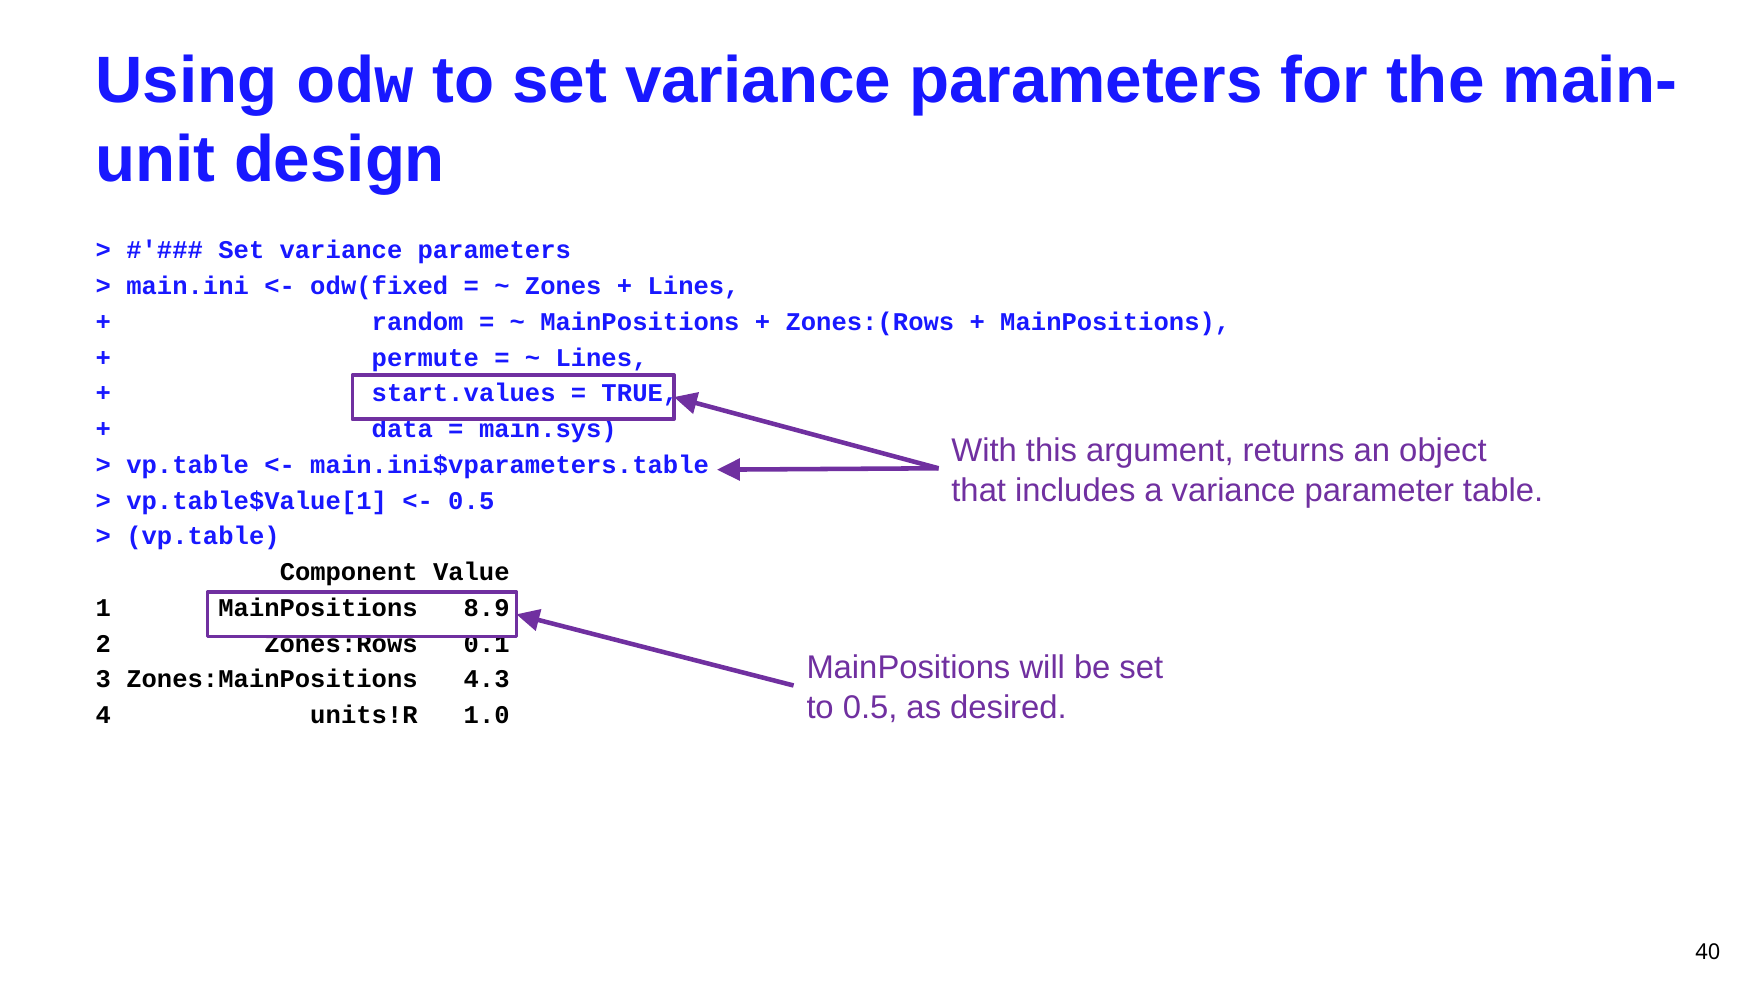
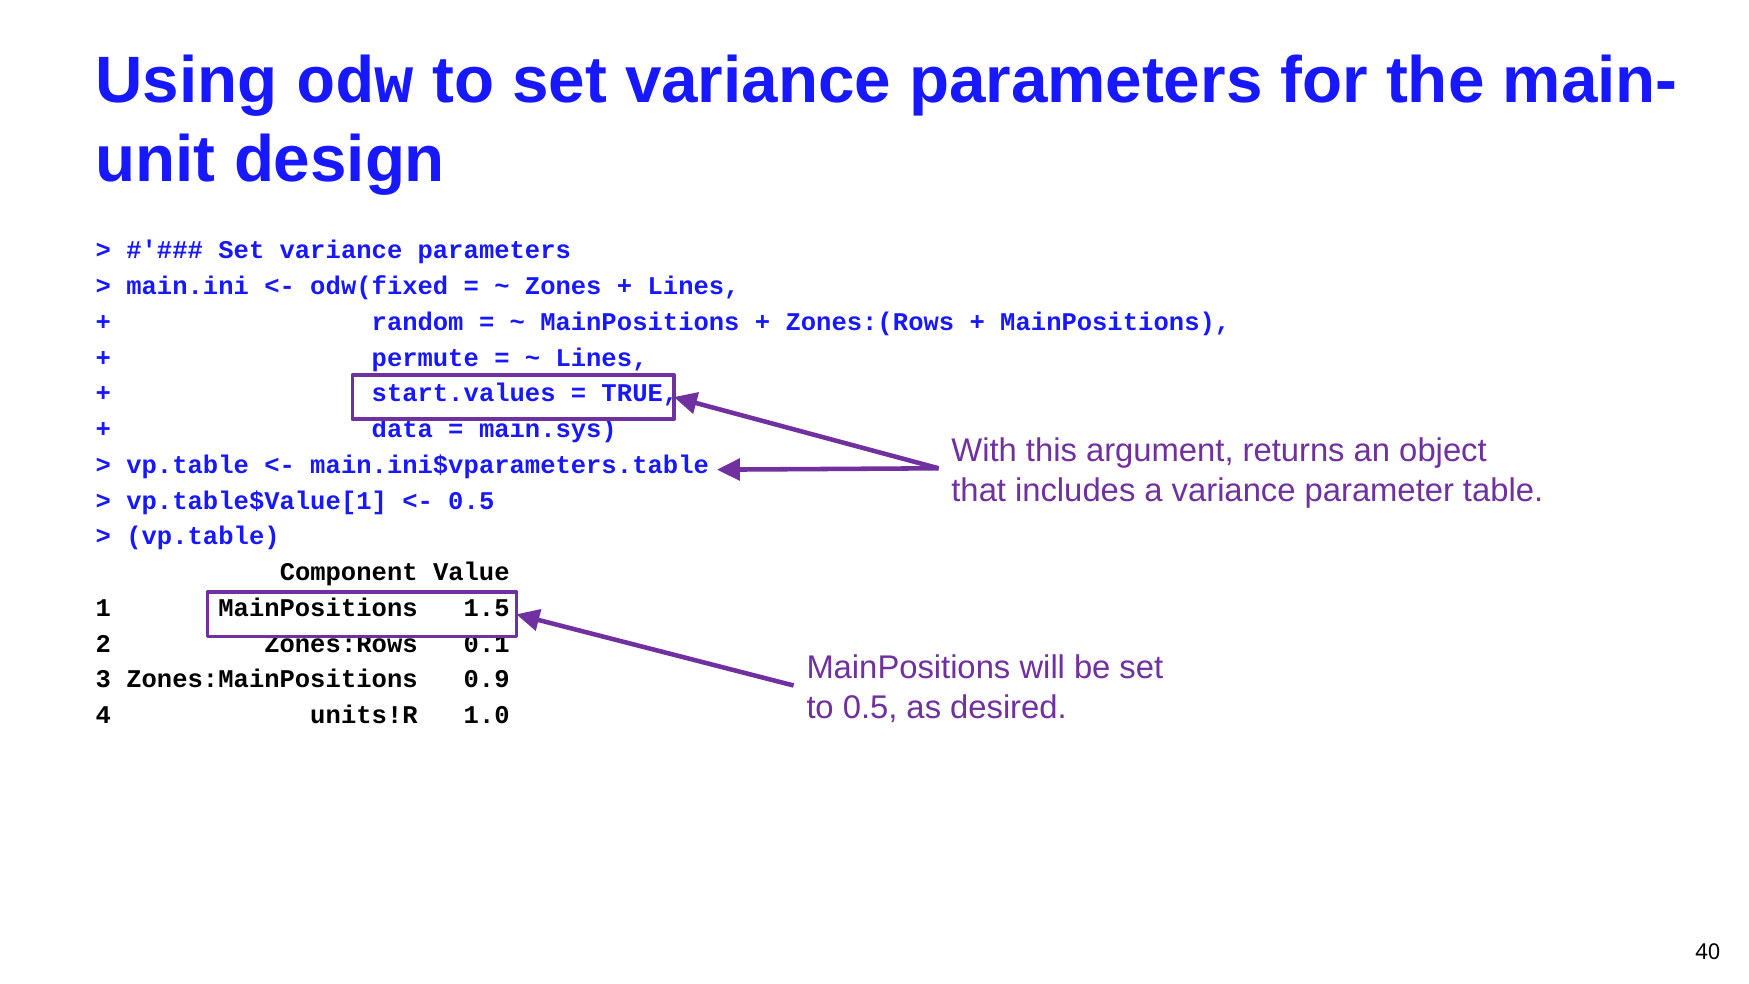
8.9: 8.9 -> 1.5
4.3: 4.3 -> 0.9
